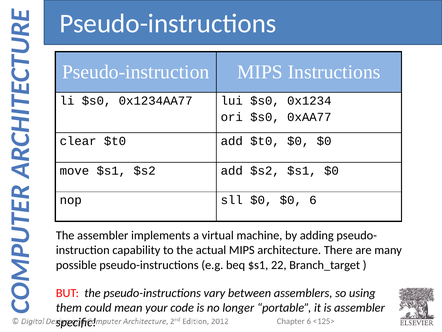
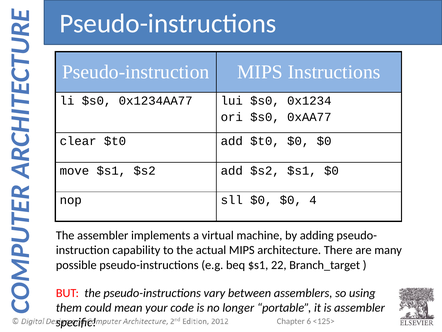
$0 6: 6 -> 4
